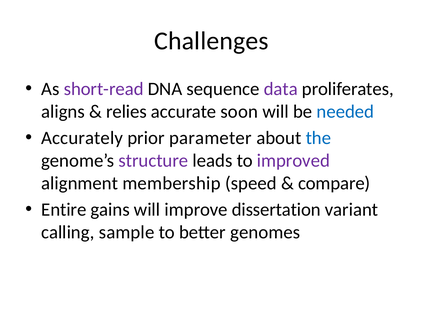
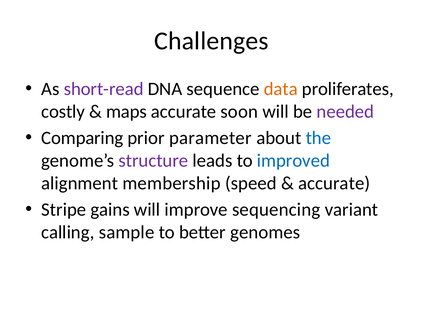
data colour: purple -> orange
aligns: aligns -> costly
relies: relies -> maps
needed colour: blue -> purple
Accurately: Accurately -> Comparing
improved colour: purple -> blue
compare at (334, 183): compare -> accurate
Entire: Entire -> Stripe
dissertation: dissertation -> sequencing
